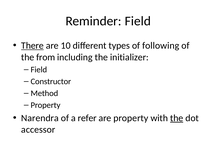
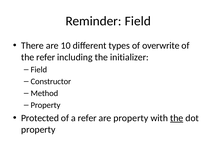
There underline: present -> none
following: following -> overwrite
the from: from -> refer
Narendra: Narendra -> Protected
accessor at (38, 129): accessor -> property
